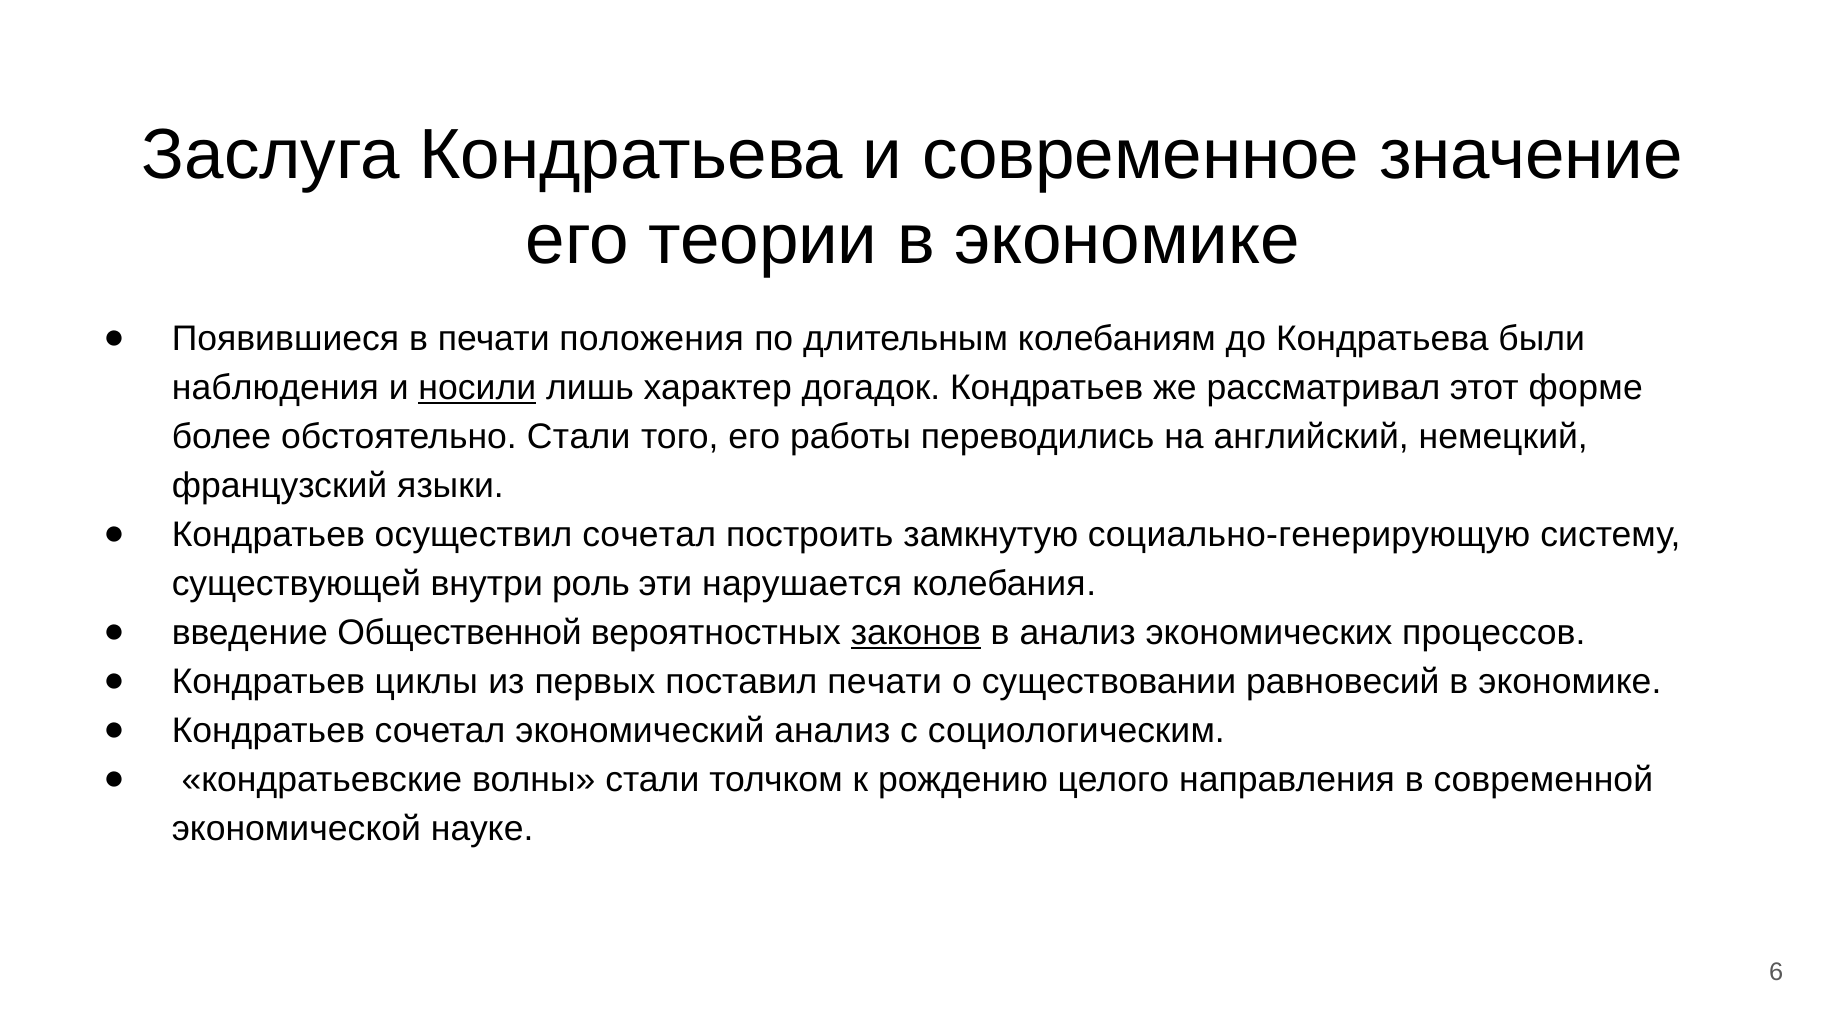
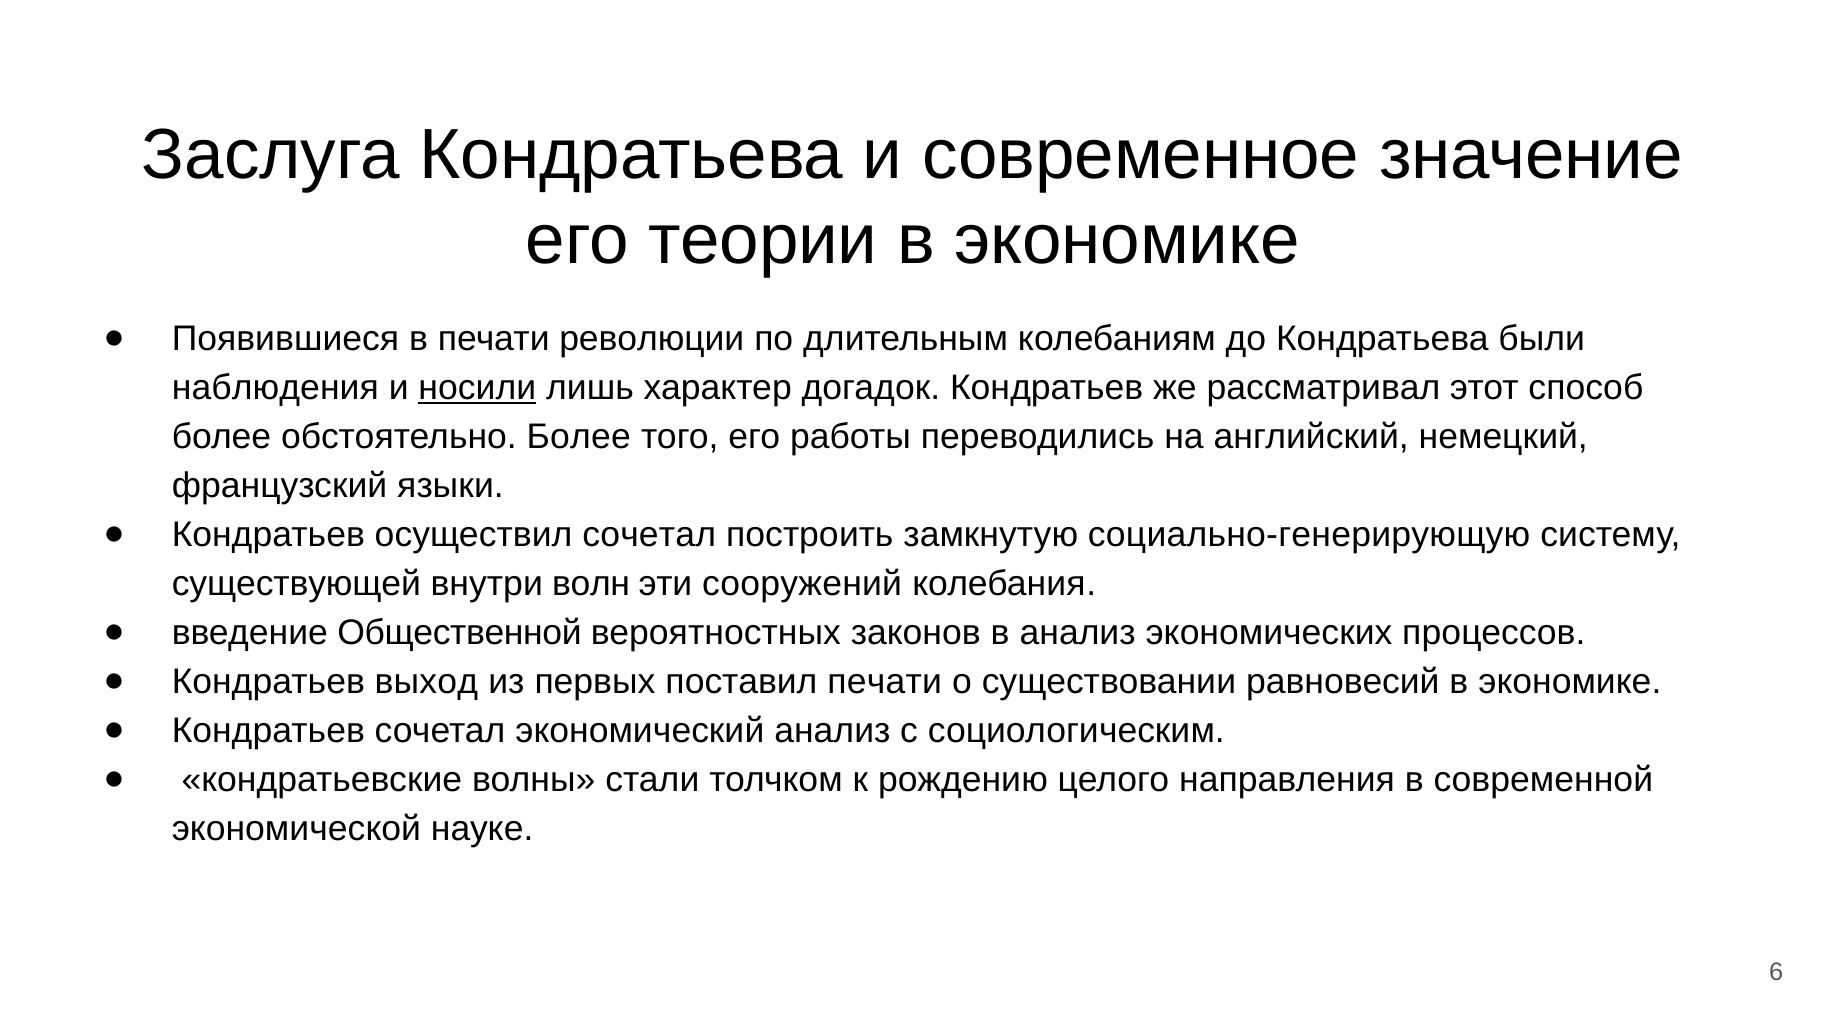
положения: положения -> революции
форме: форме -> способ
обстоятельно Стали: Стали -> Более
роль: роль -> волн
нарушается: нарушается -> сооружений
законов underline: present -> none
циклы: циклы -> выход
